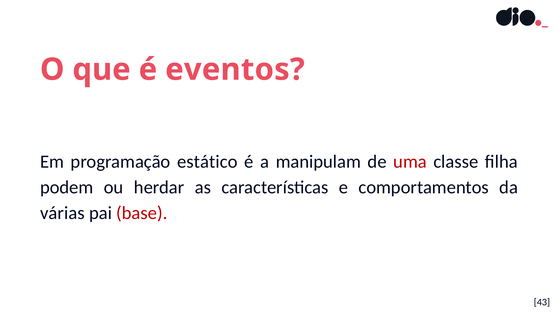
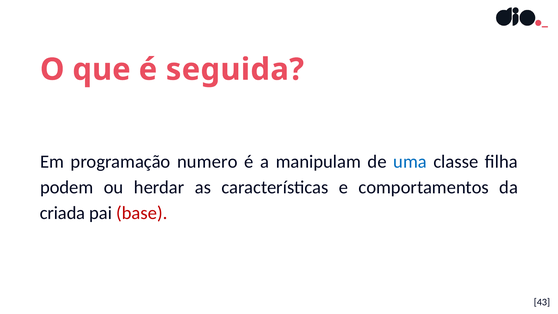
eventos: eventos -> seguida
estático: estático -> numero
uma colour: red -> blue
várias: várias -> criada
